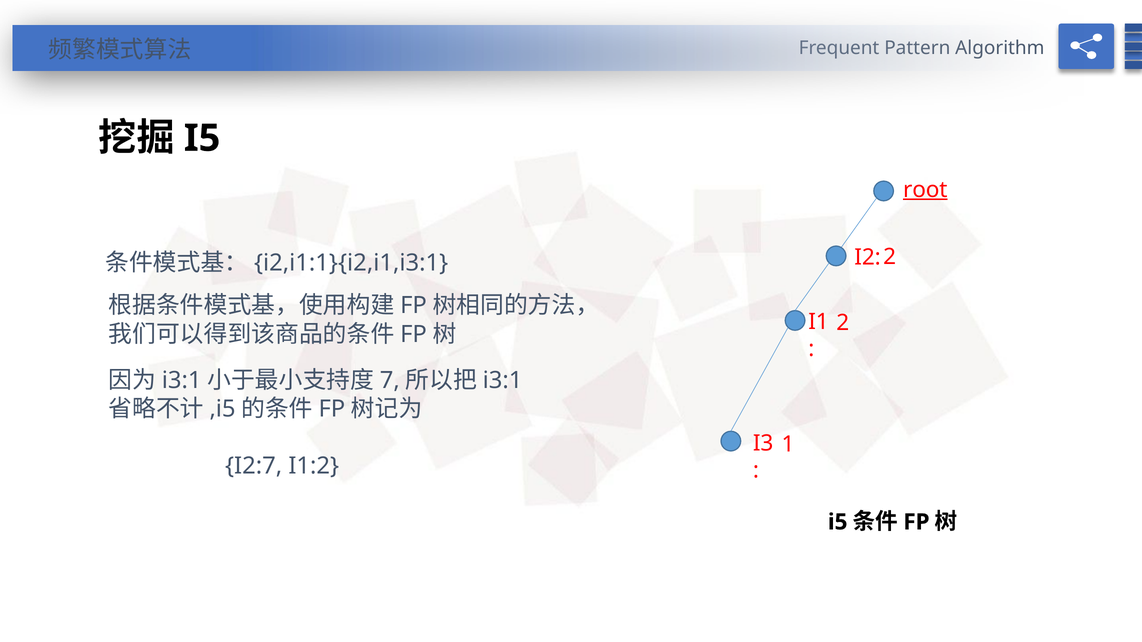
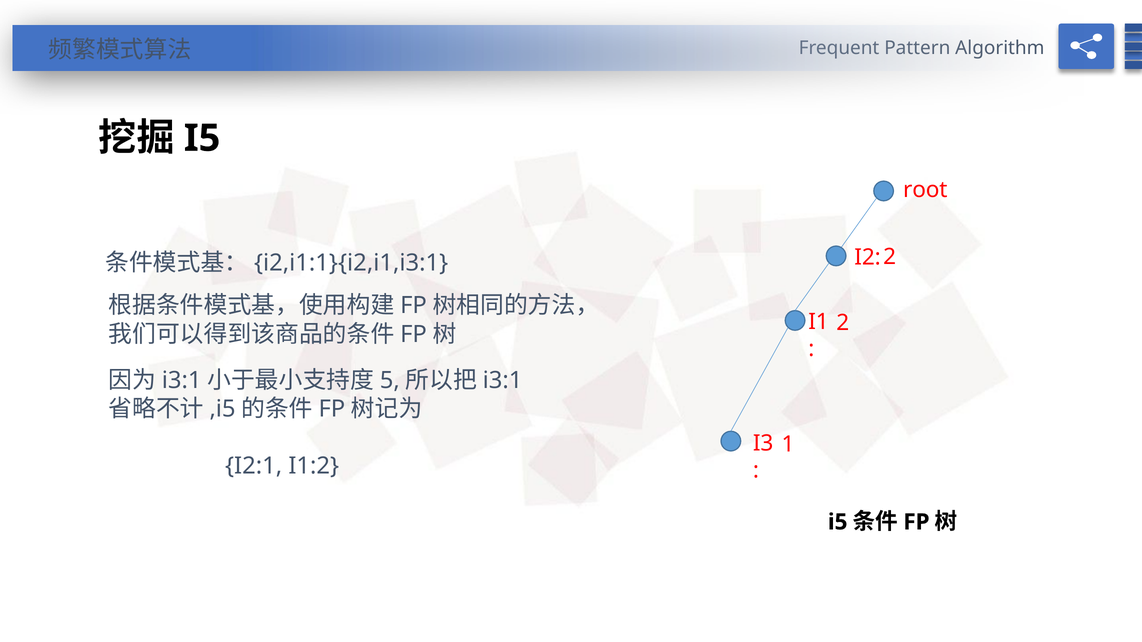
root underline: present -> none
7: 7 -> 5
I2:7: I2:7 -> I2:1
